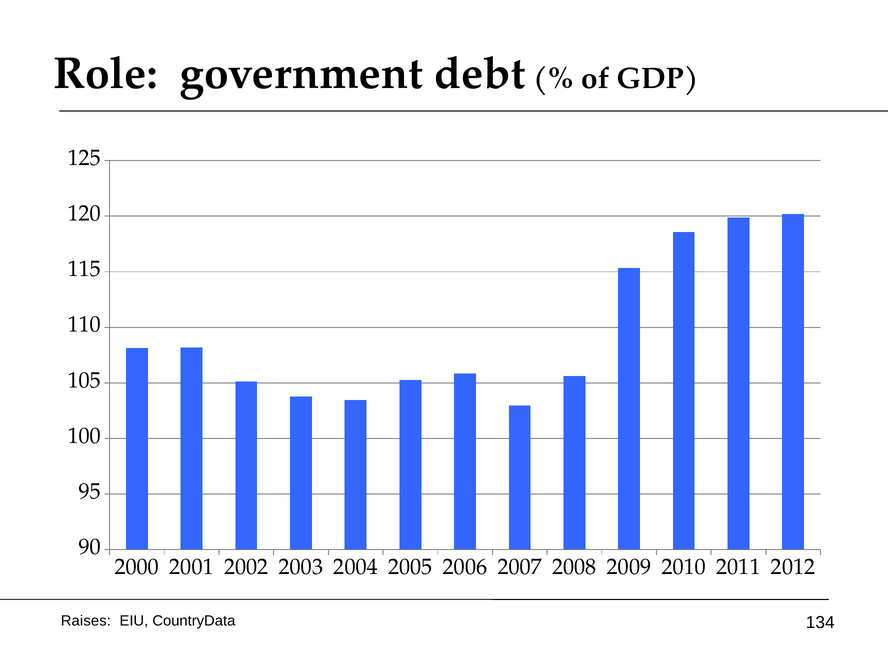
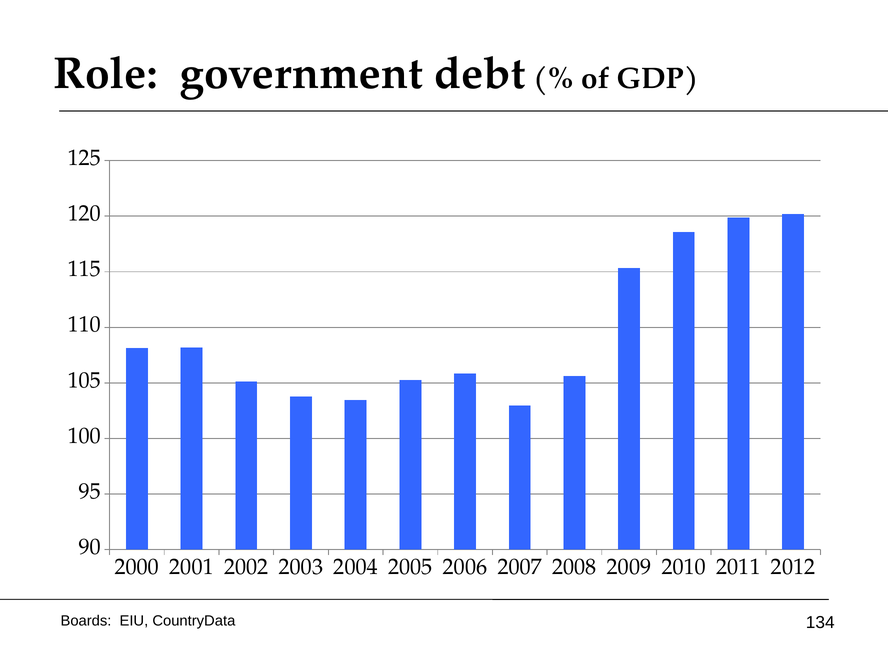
Raises: Raises -> Boards
